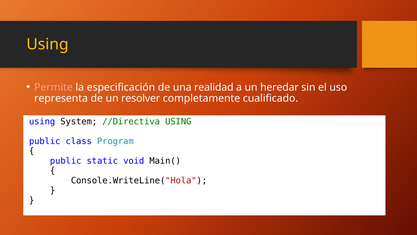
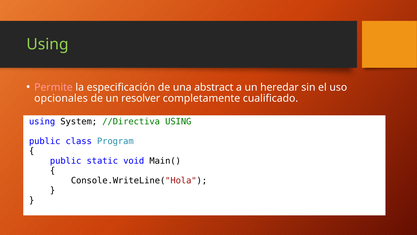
Using at (47, 44) colour: yellow -> light green
realidad: realidad -> abstract
representa: representa -> opcionales
